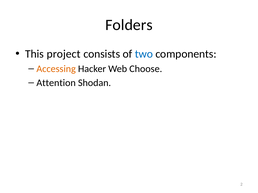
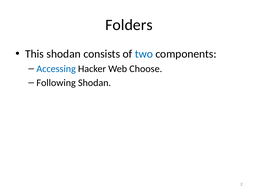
This project: project -> shodan
Accessing colour: orange -> blue
Attention: Attention -> Following
